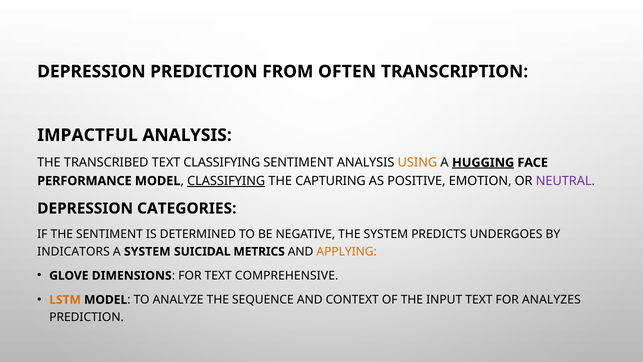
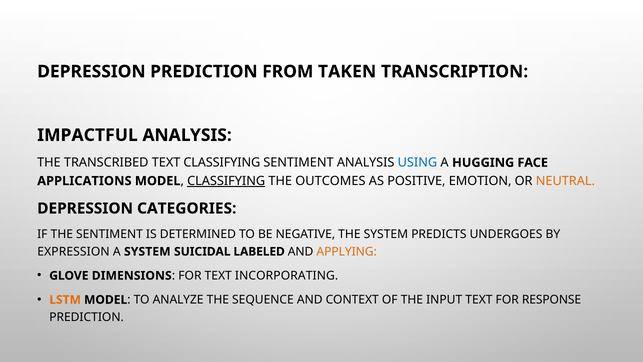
OFTEN: OFTEN -> TAKEN
USING colour: orange -> blue
HUGGING underline: present -> none
PERFORMANCE: PERFORMANCE -> APPLICATIONS
CAPTURING: CAPTURING -> OUTCOMES
NEUTRAL colour: purple -> orange
INDICATORS: INDICATORS -> EXPRESSION
METRICS: METRICS -> LABELED
COMPREHENSIVE: COMPREHENSIVE -> INCORPORATING
ANALYZES: ANALYZES -> RESPONSE
